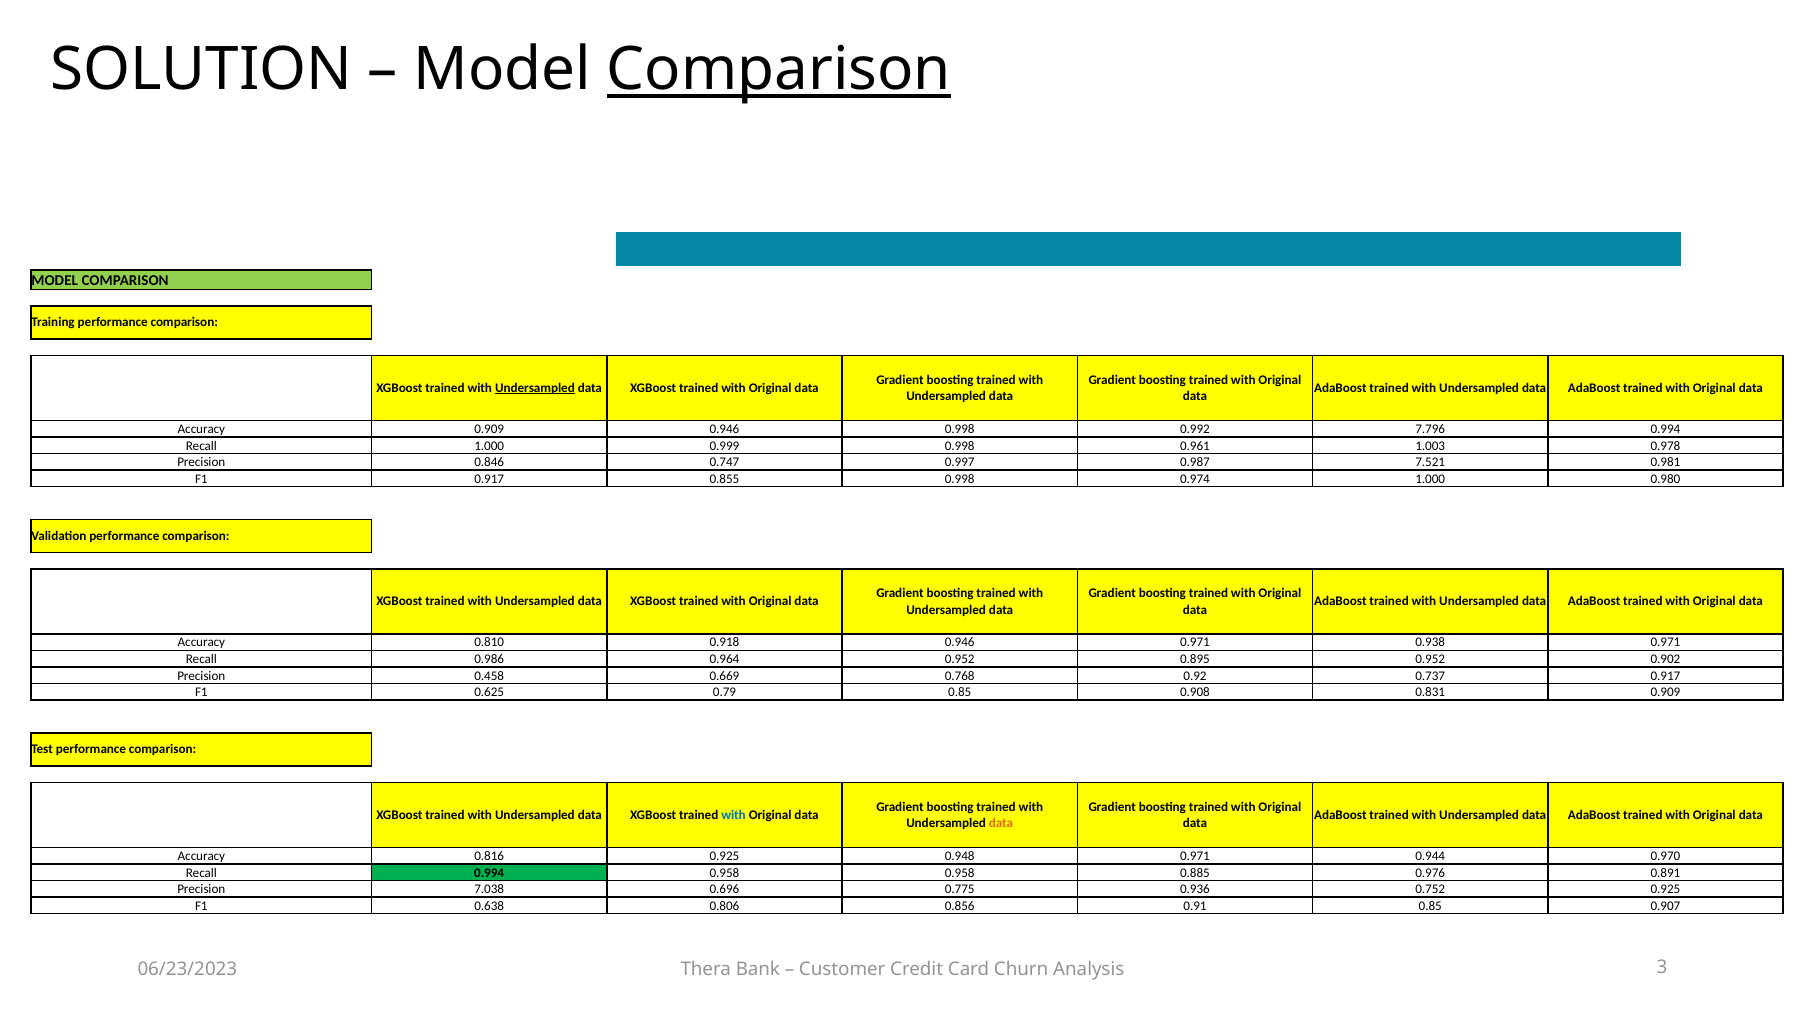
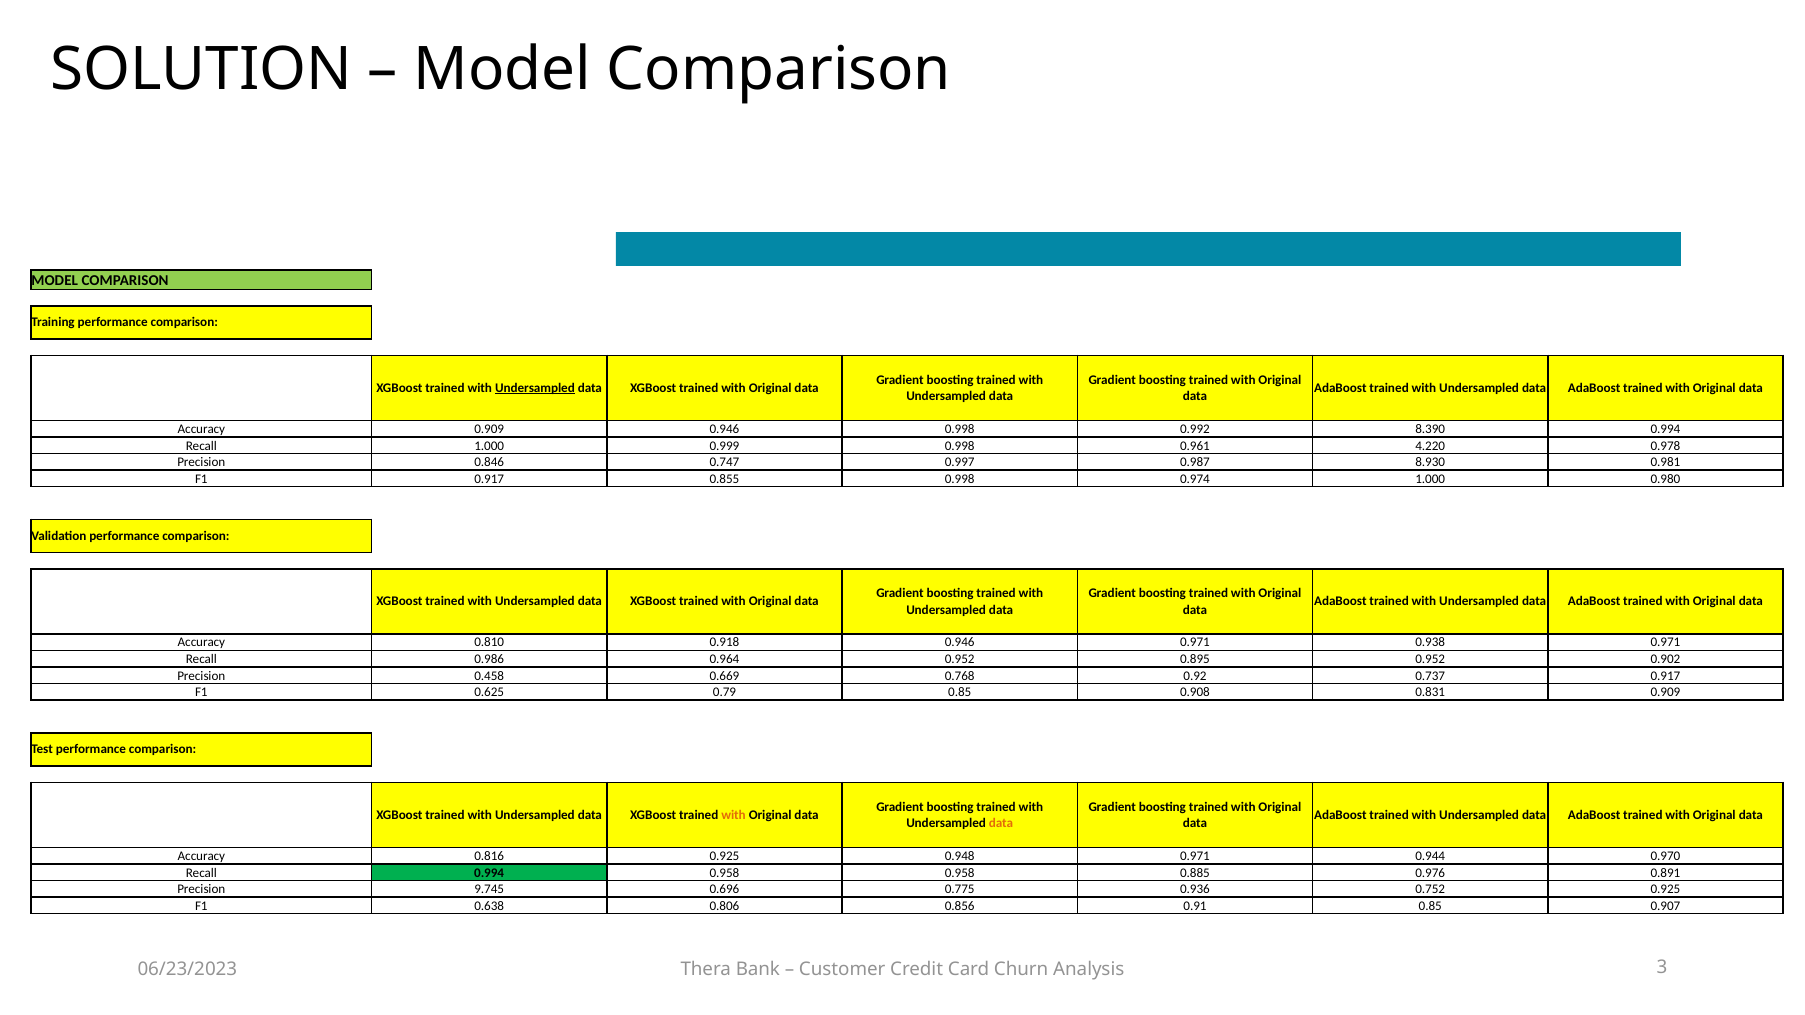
Comparison at (779, 70) underline: present -> none
7.796: 7.796 -> 8.390
1.003: 1.003 -> 4.220
7.521: 7.521 -> 8.930
with at (734, 815) colour: blue -> orange
7.038: 7.038 -> 9.745
